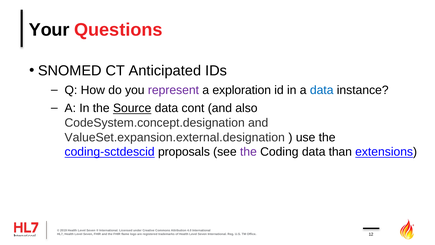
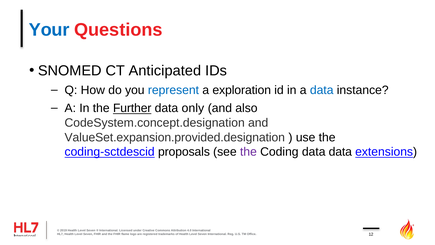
Your colour: black -> blue
represent colour: purple -> blue
Source: Source -> Further
cont: cont -> only
ValueSet.expansion.external.designation: ValueSet.expansion.external.designation -> ValueSet.expansion.provided.designation
data than: than -> data
